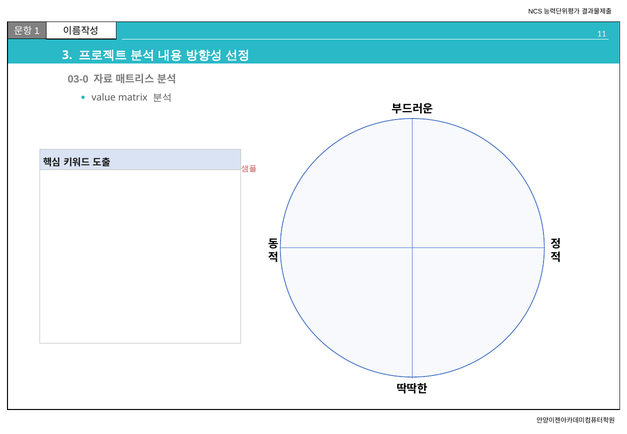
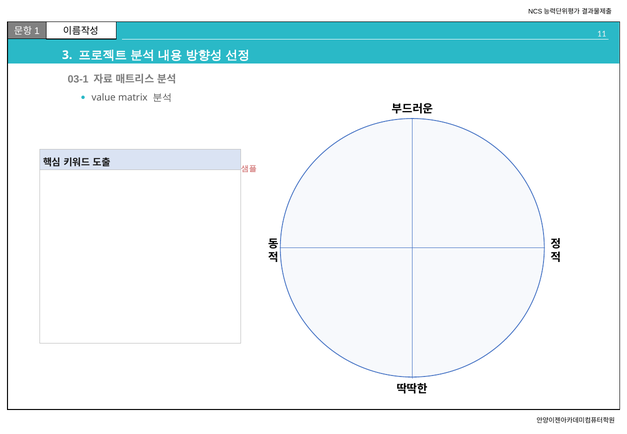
03-0: 03-0 -> 03-1
